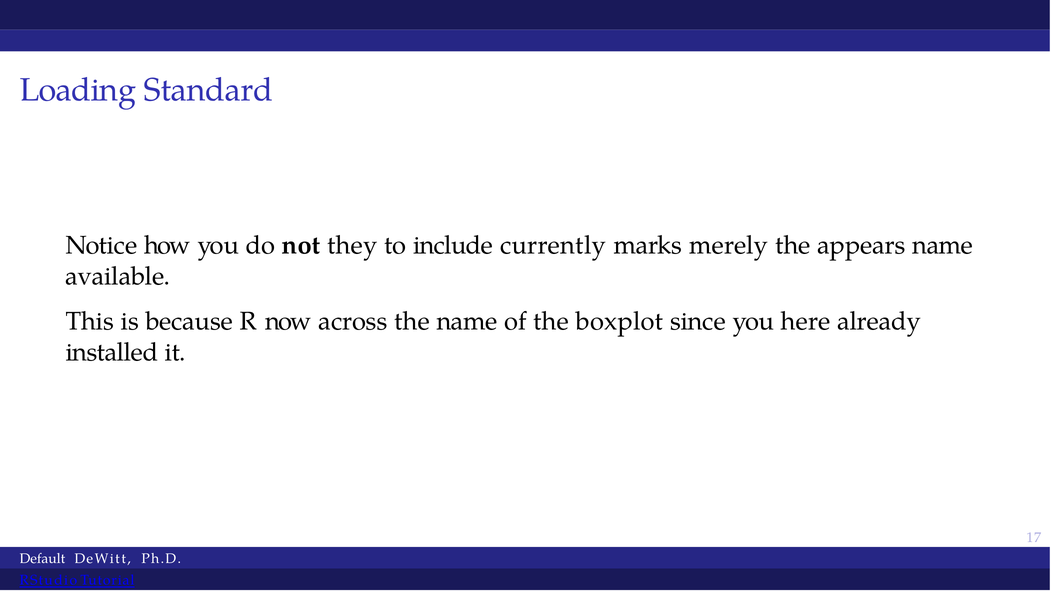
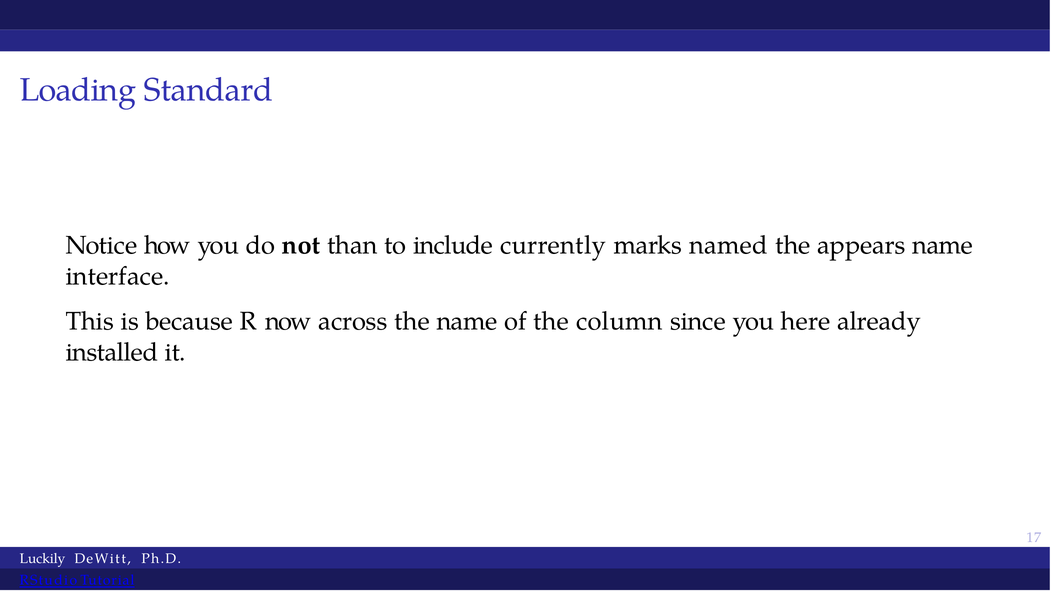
they: they -> than
merely: merely -> named
available: available -> interface
boxplot: boxplot -> column
Default: Default -> Luckily
